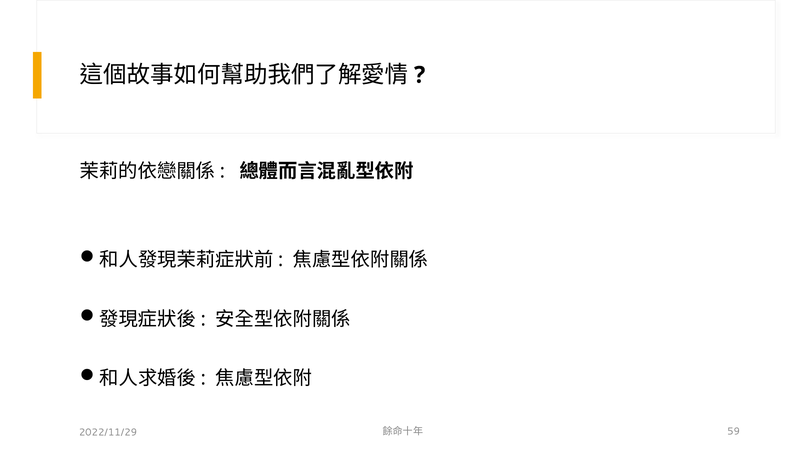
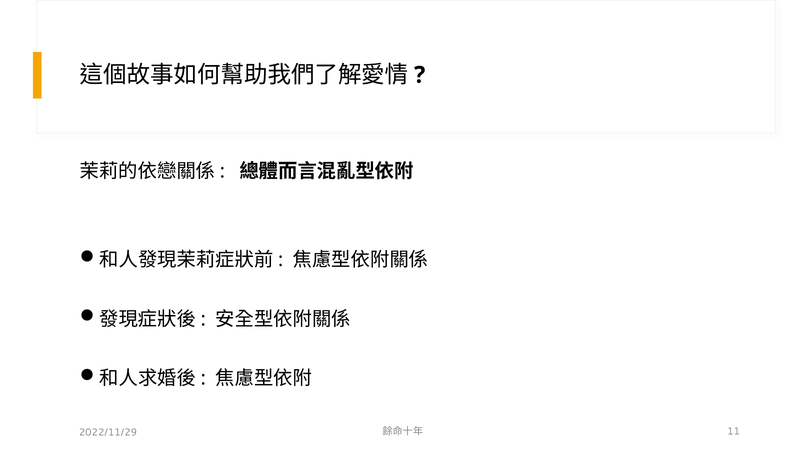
59: 59 -> 11
